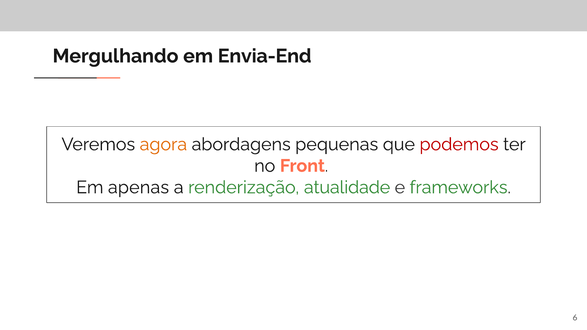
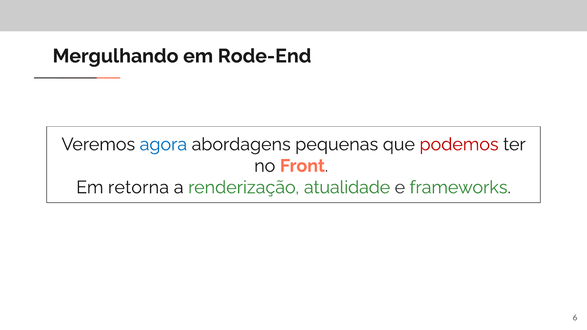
Envia-End: Envia-End -> Rode-End
agora colour: orange -> blue
apenas: apenas -> retorna
